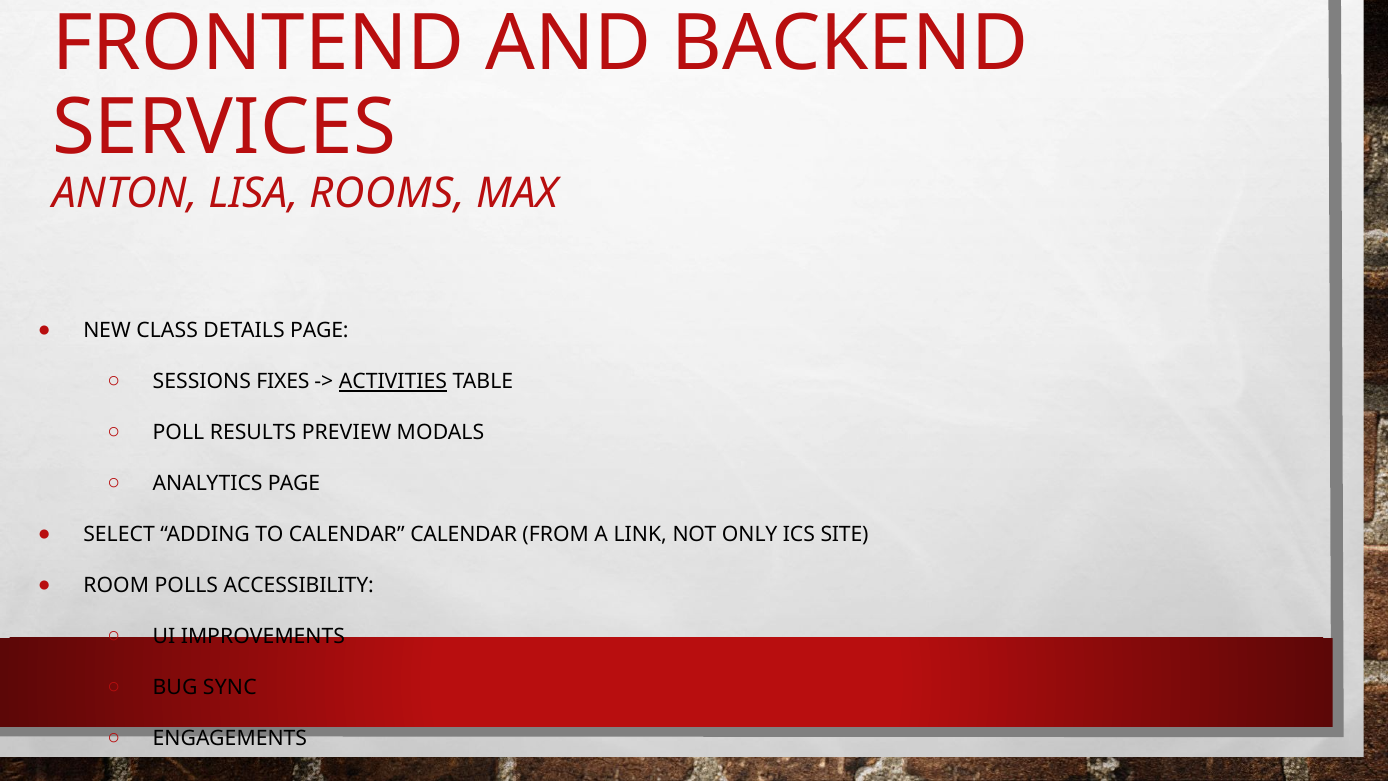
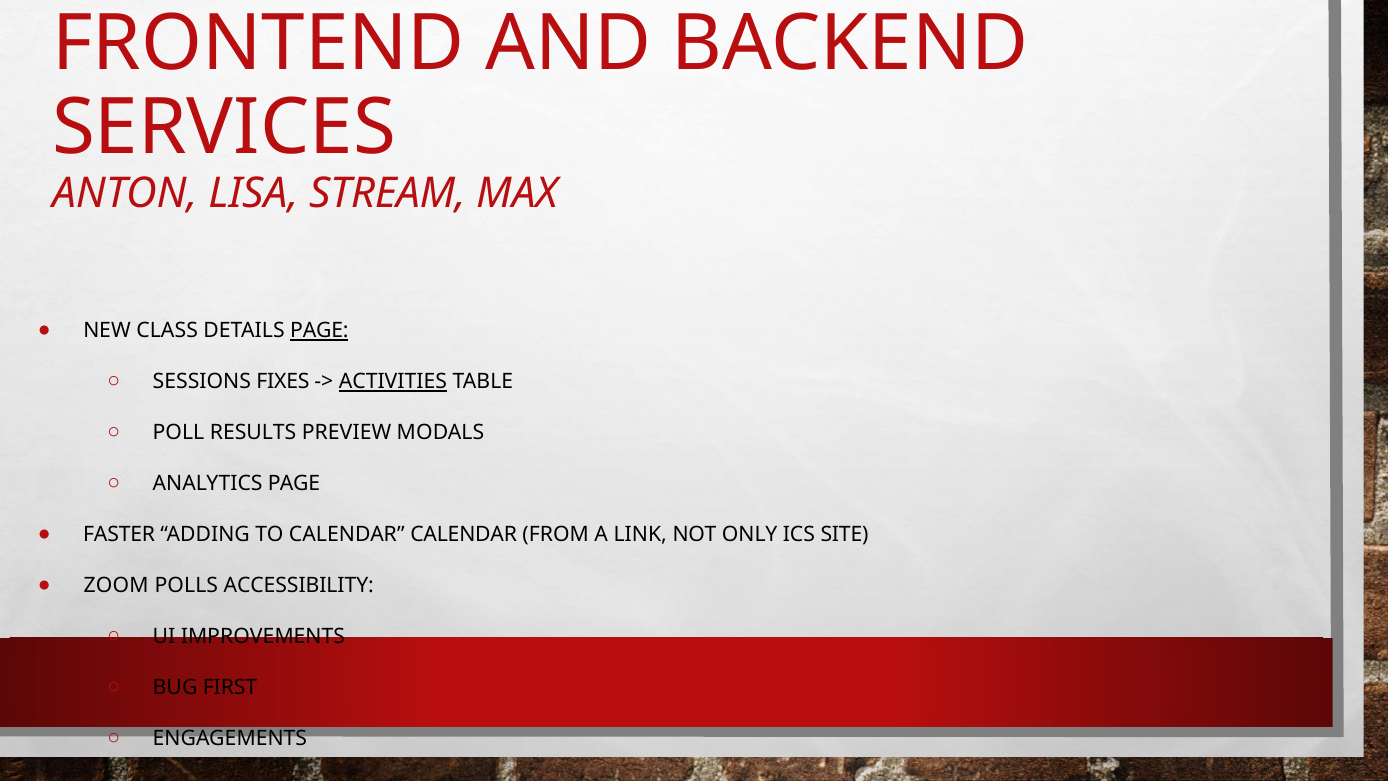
ROOMS: ROOMS -> STREAM
PAGE at (319, 331) underline: none -> present
SELECT: SELECT -> FASTER
ROOM: ROOM -> ZOOM
SYNC: SYNC -> FIRST
